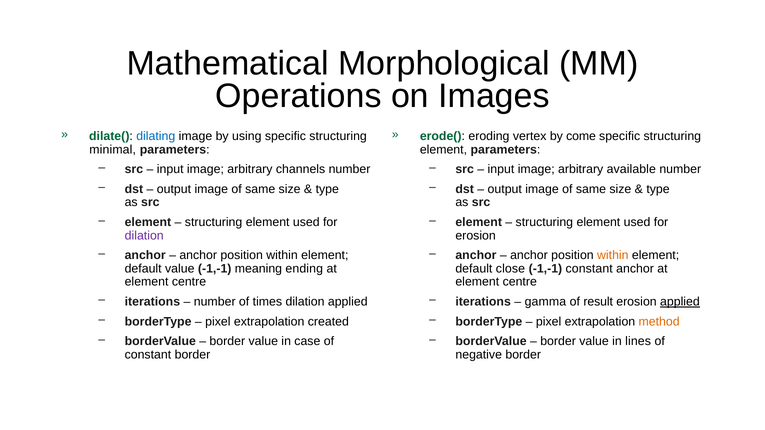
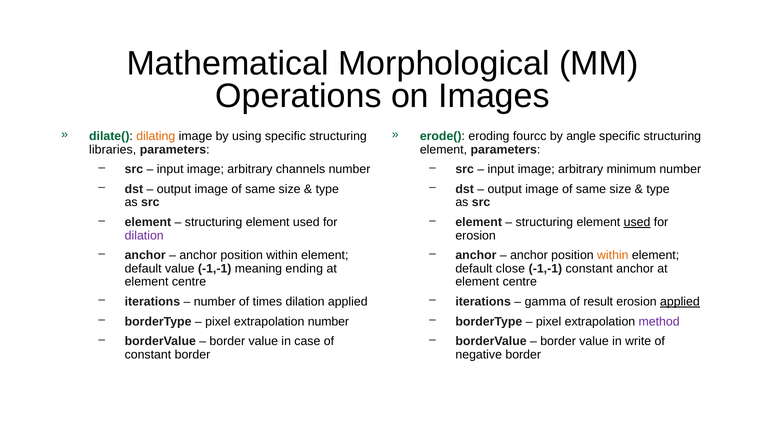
dilating colour: blue -> orange
vertex: vertex -> fourcc
come: come -> angle
minimal: minimal -> libraries
available: available -> minimum
used at (637, 222) underline: none -> present
extrapolation created: created -> number
method colour: orange -> purple
lines: lines -> write
